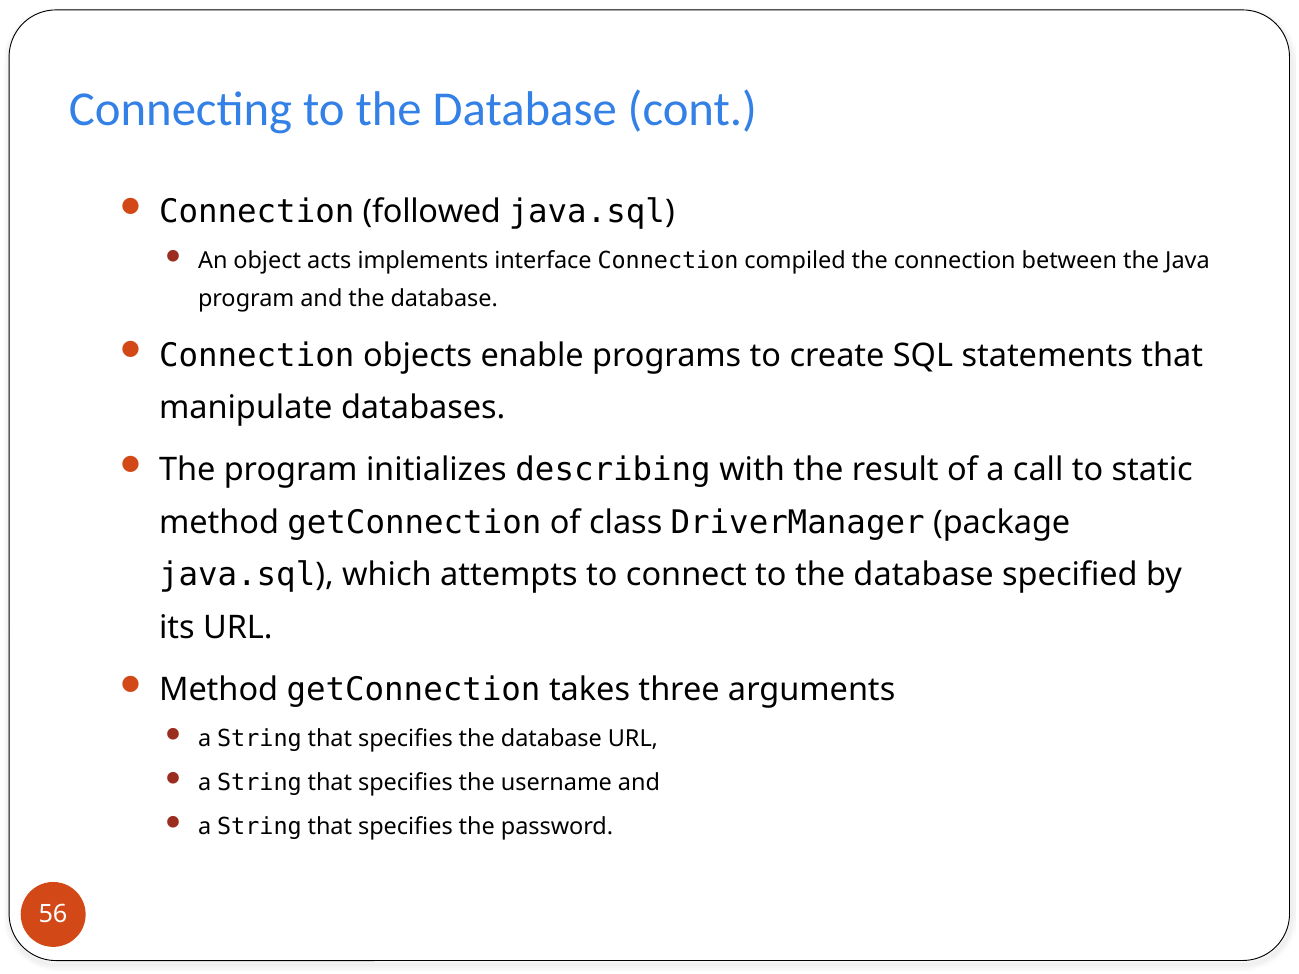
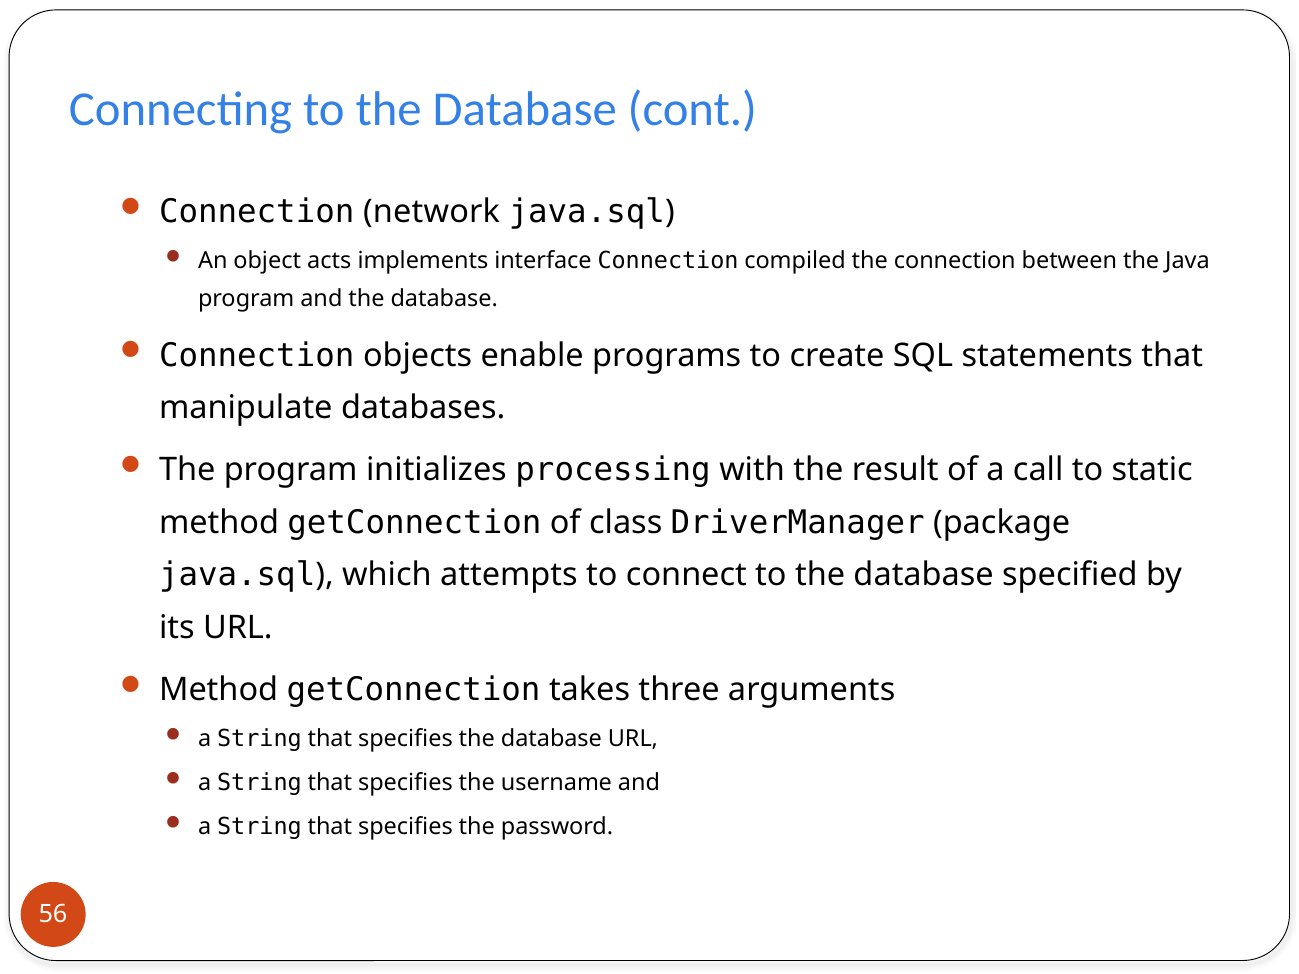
followed: followed -> network
describing: describing -> processing
